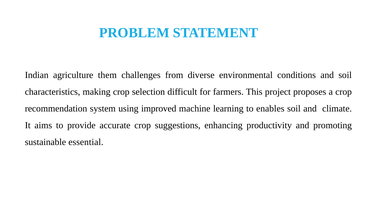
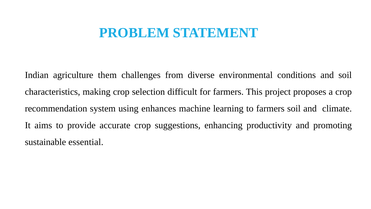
improved: improved -> enhances
to enables: enables -> farmers
